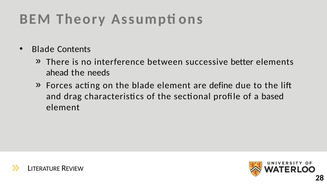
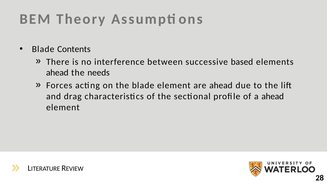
better: better -> based
are define: define -> ahead
a based: based -> ahead
